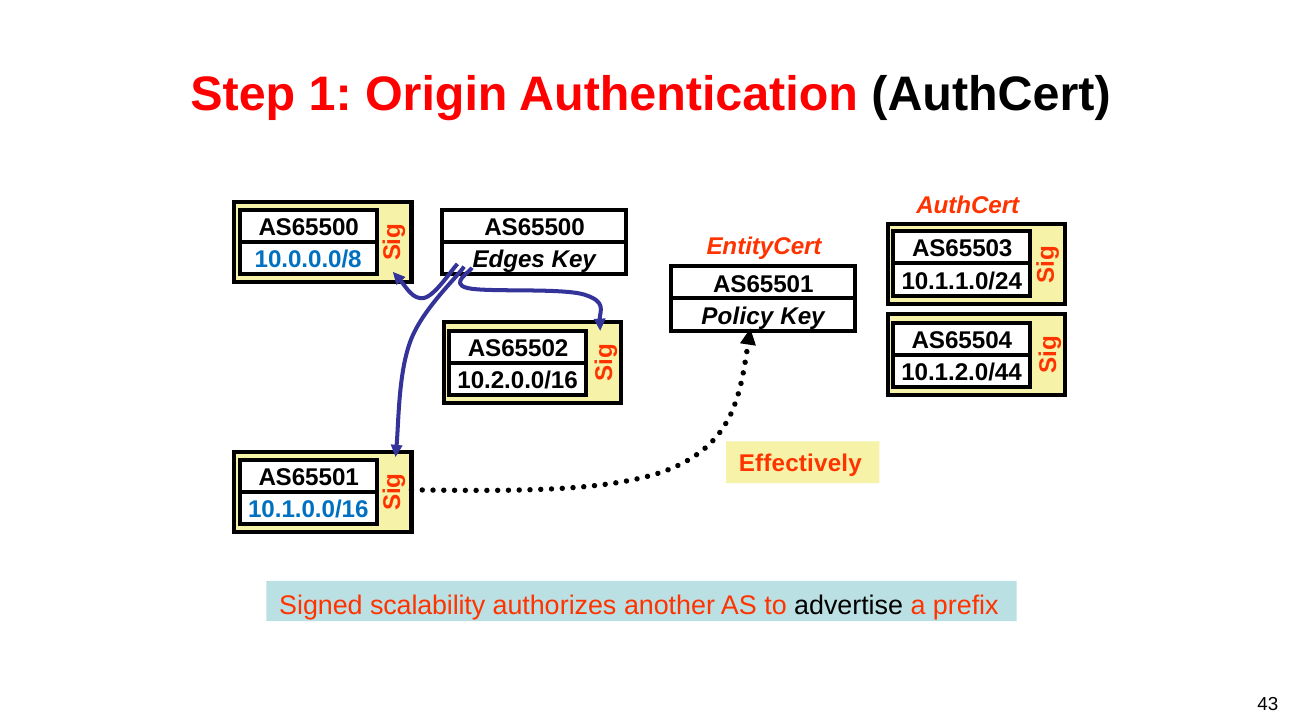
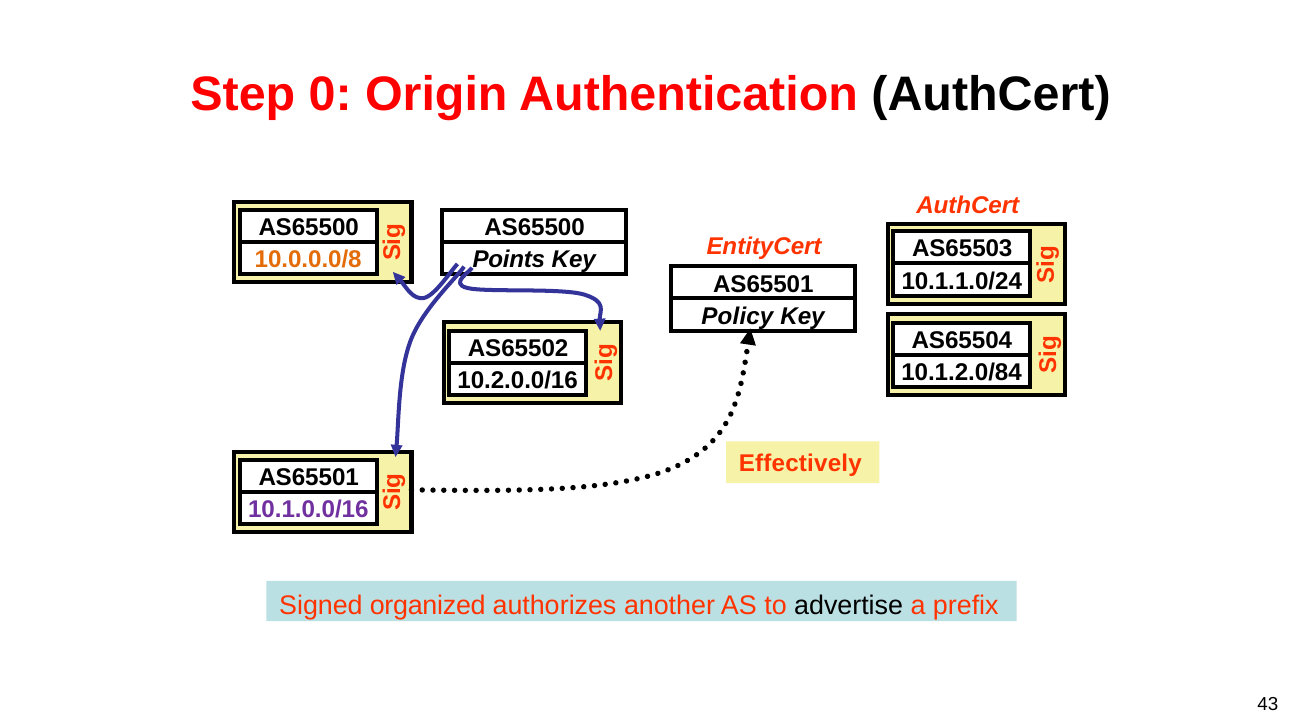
1: 1 -> 0
10.0.0.0/8 colour: blue -> orange
Edges: Edges -> Points
10.1.2.0/44: 10.1.2.0/44 -> 10.1.2.0/84
10.1.0.0/16 colour: blue -> purple
scalability: scalability -> organized
